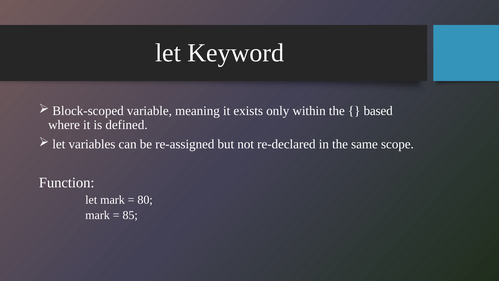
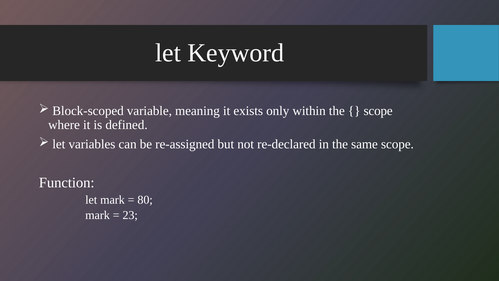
based at (378, 111): based -> scope
85: 85 -> 23
